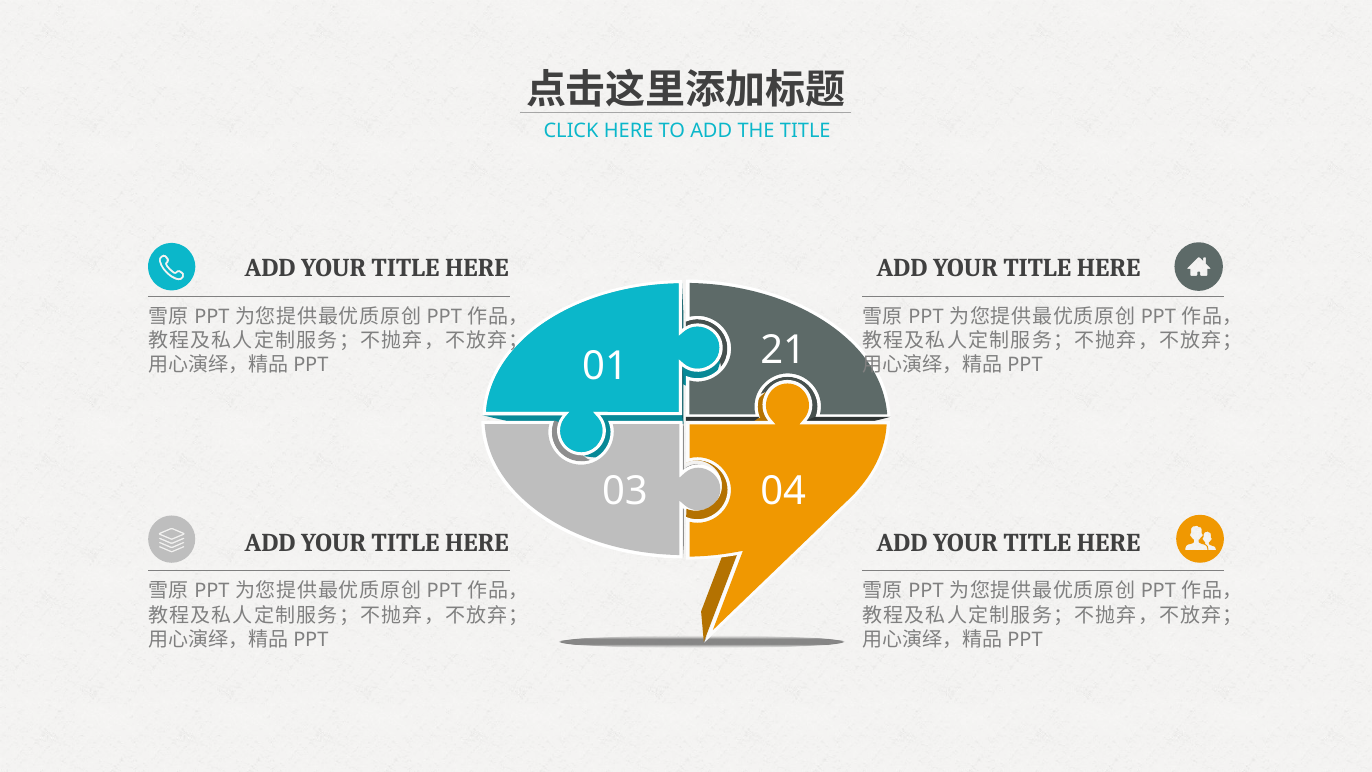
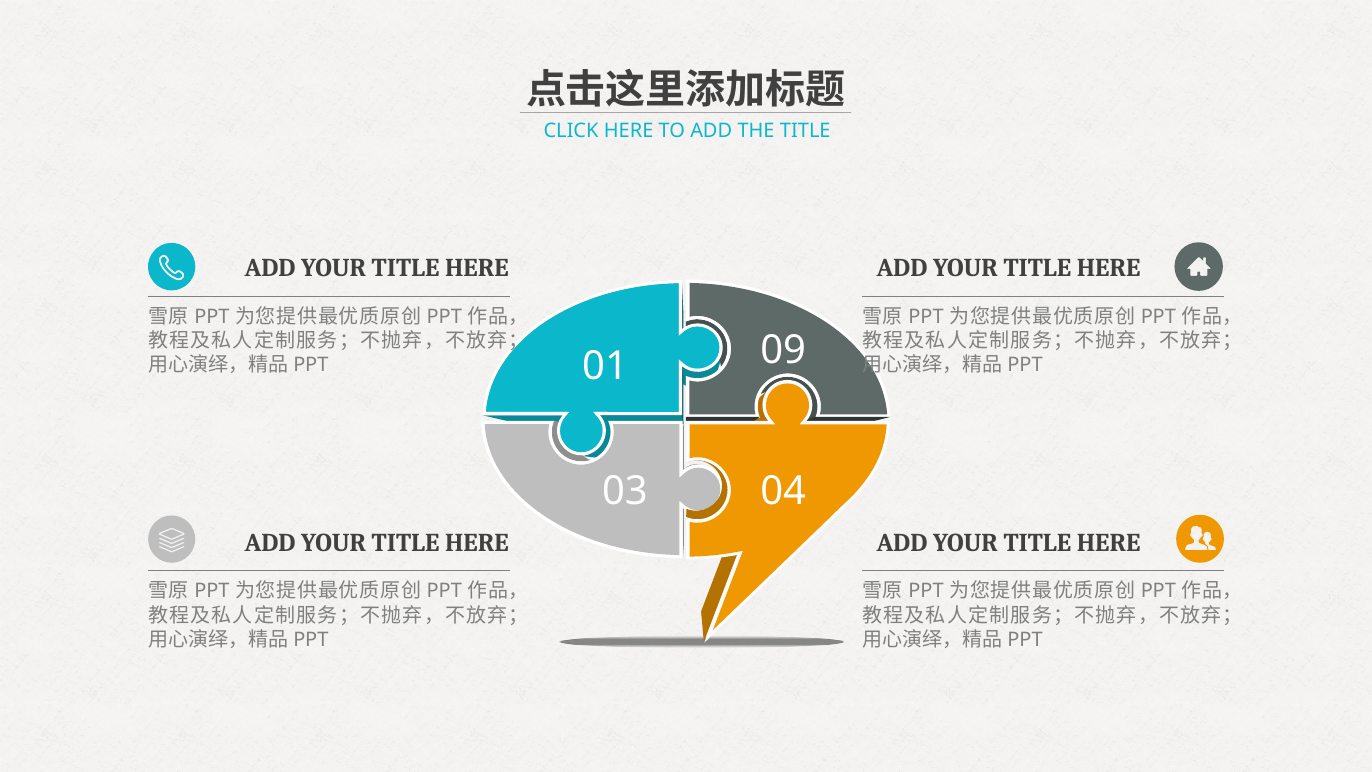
21: 21 -> 09
